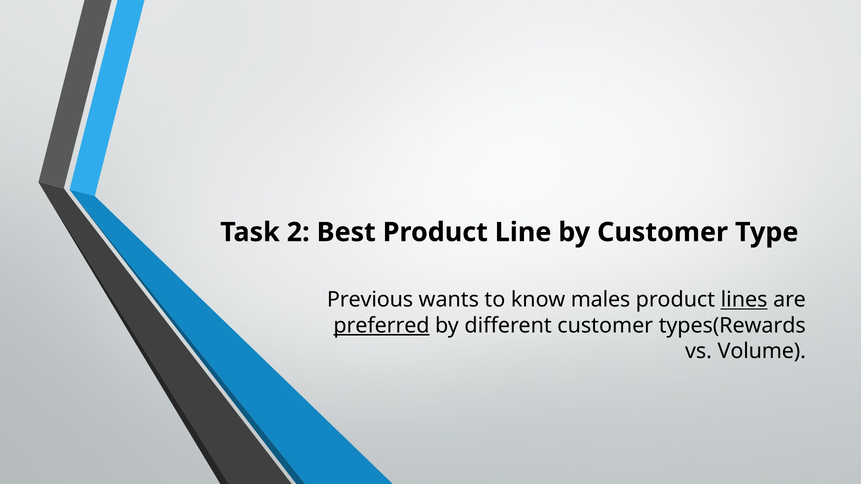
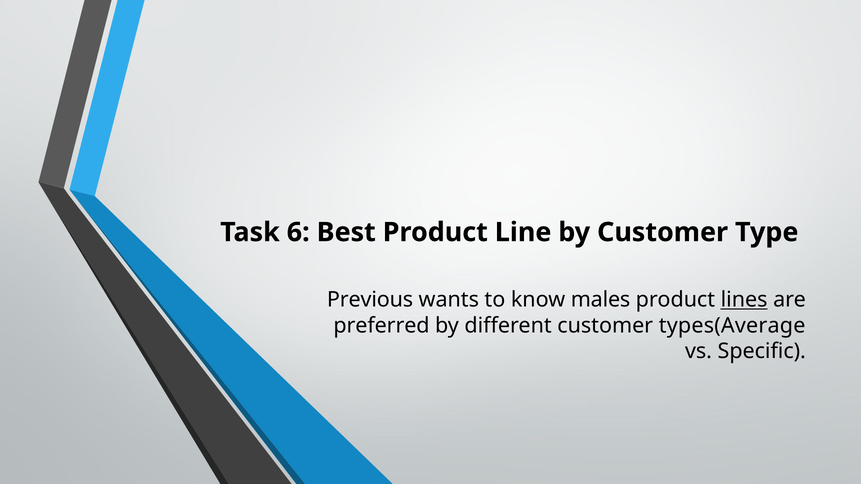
2: 2 -> 6
preferred underline: present -> none
types(Rewards: types(Rewards -> types(Average
Volume: Volume -> Specific
